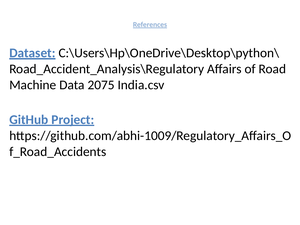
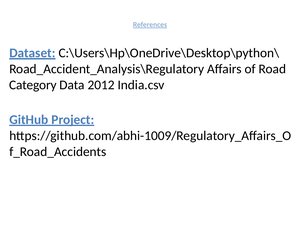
Machine: Machine -> Category
2075: 2075 -> 2012
